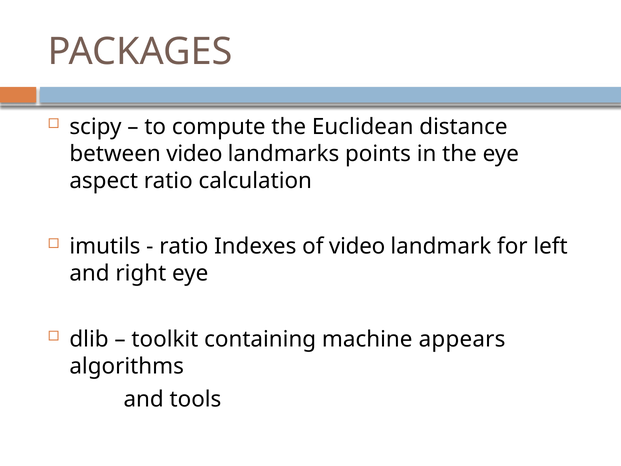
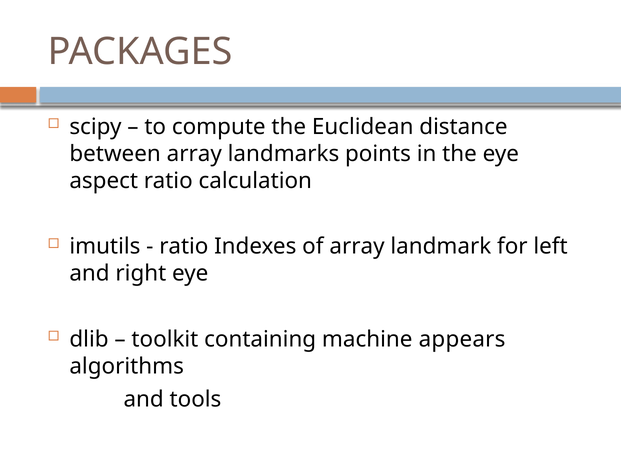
between video: video -> array
of video: video -> array
